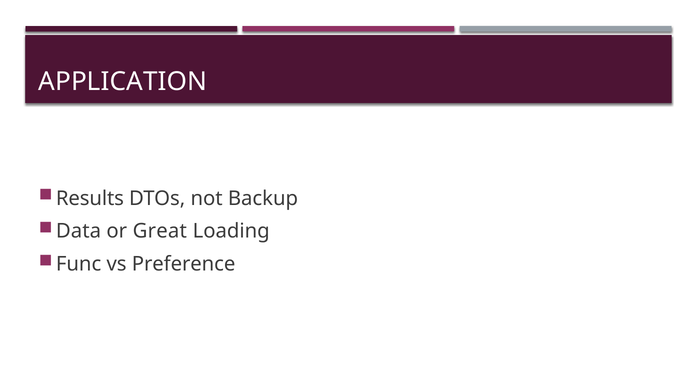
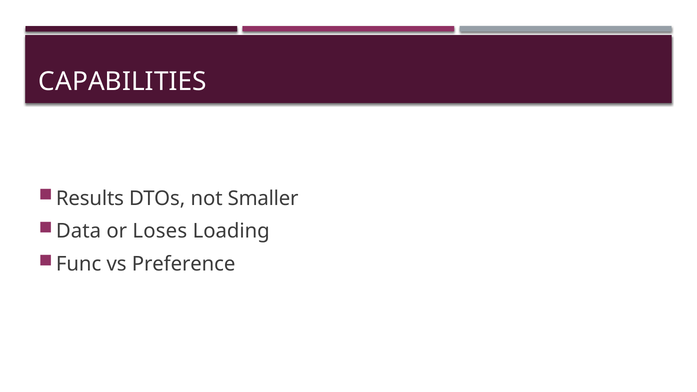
APPLICATION: APPLICATION -> CAPABILITIES
Backup: Backup -> Smaller
Great: Great -> Loses
